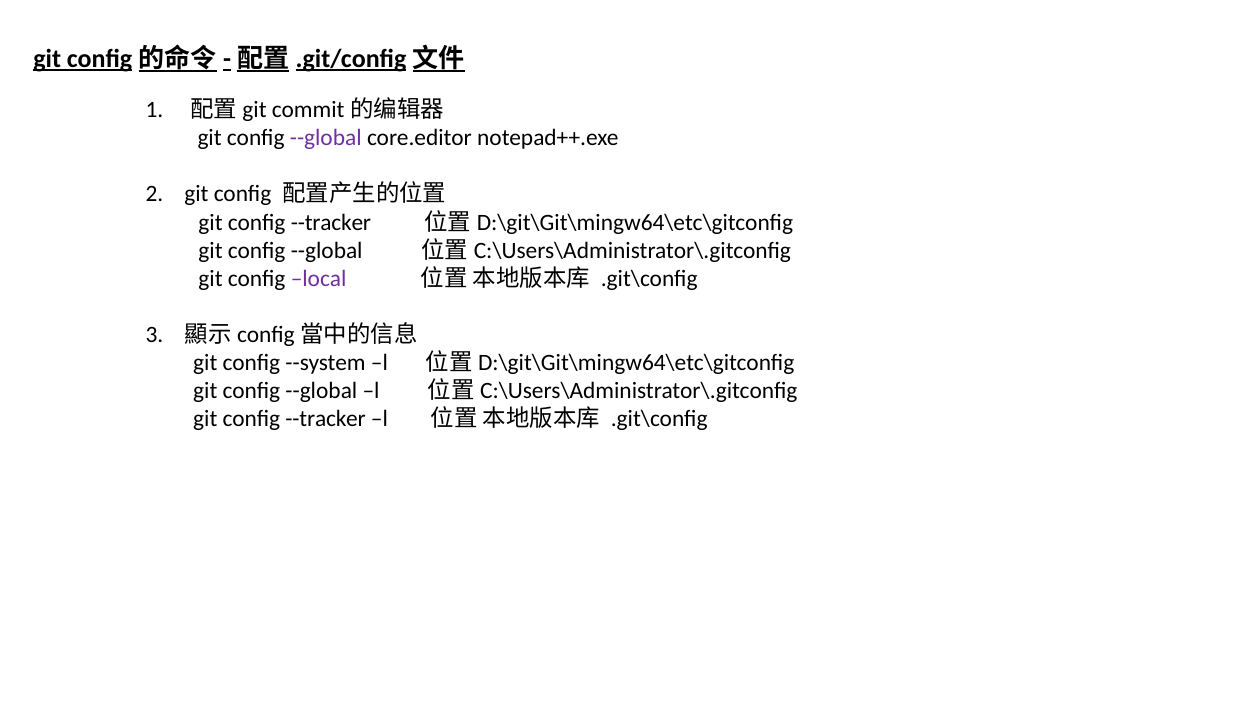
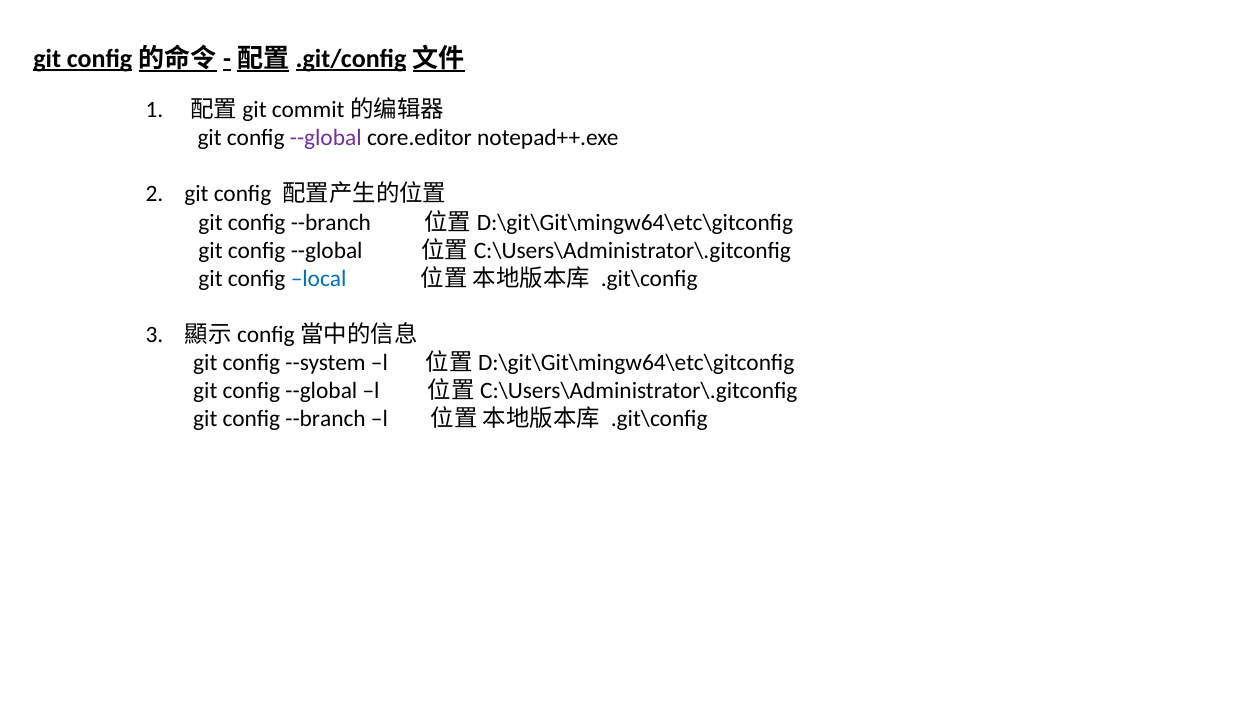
--tracker at (331, 222): --tracker -> --branch
local colour: purple -> blue
--tracker at (326, 419): --tracker -> --branch
